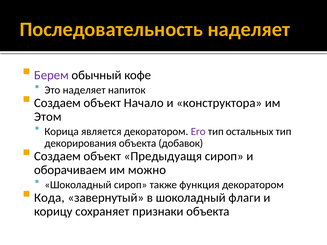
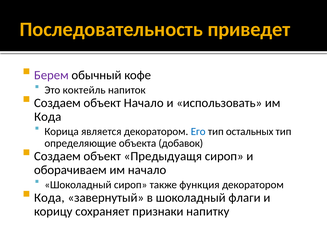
Последовательность наделяет: наделяет -> приведет
Это наделяет: наделяет -> коктейль
конструктора: конструктора -> использовать
Этом at (48, 117): Этом -> Кода
Его colour: purple -> blue
декорирования: декорирования -> определяющие
им можно: можно -> начало
признаки объекта: объекта -> напитку
